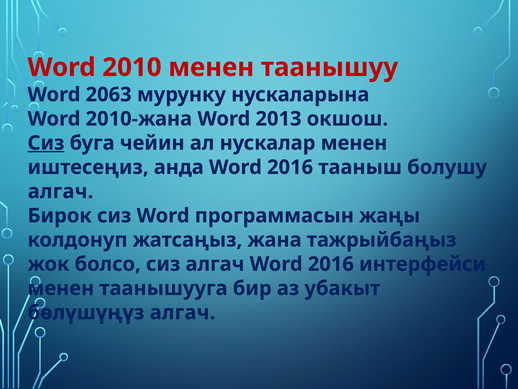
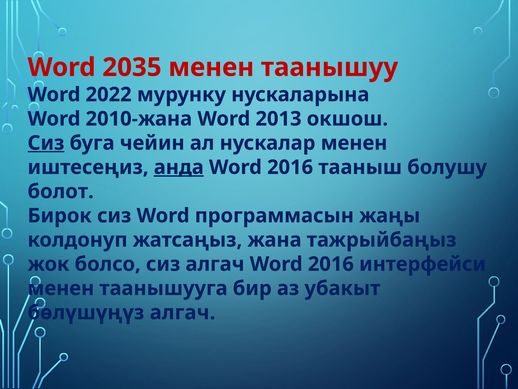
2010: 2010 -> 2035
2063: 2063 -> 2022
анда underline: none -> present
алгач at (61, 191): алгач -> болот
